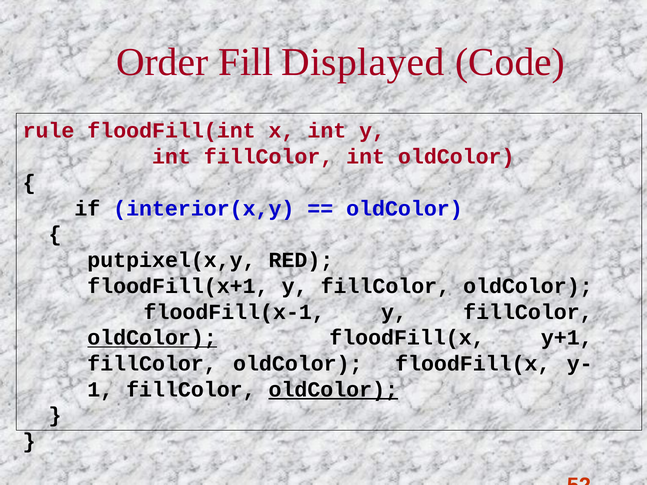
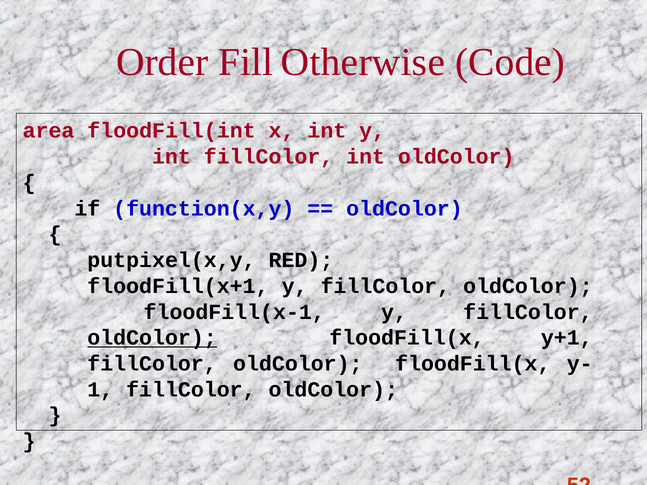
Displayed: Displayed -> Otherwise
rule: rule -> area
interior(x,y: interior(x,y -> function(x,y
oldColor at (333, 390) underline: present -> none
